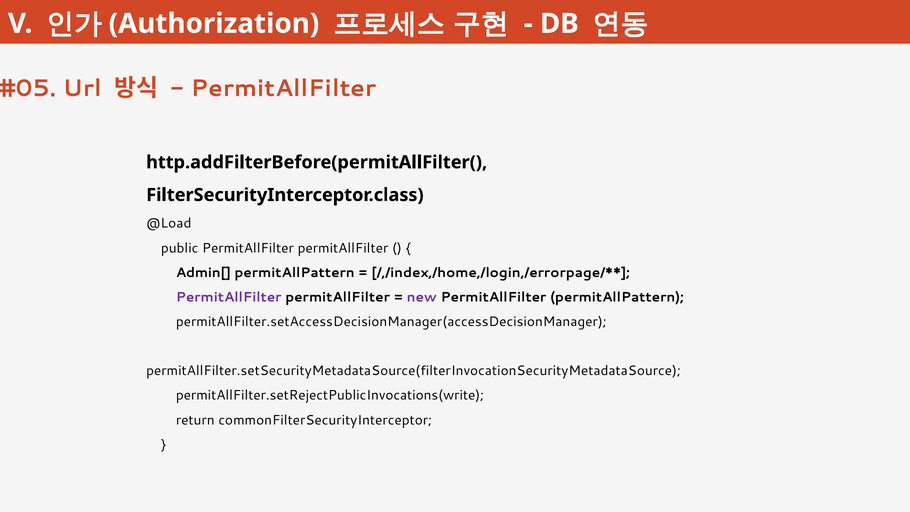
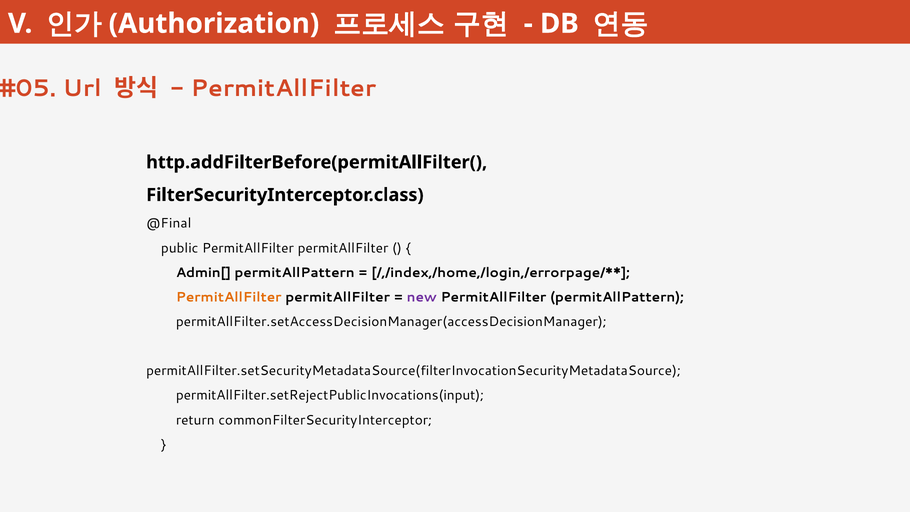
@Load: @Load -> @Final
PermitAllFilter at (229, 297) colour: purple -> orange
permitAllFilter.setRejectPublicInvocations(write: permitAllFilter.setRejectPublicInvocations(write -> permitAllFilter.setRejectPublicInvocations(input
